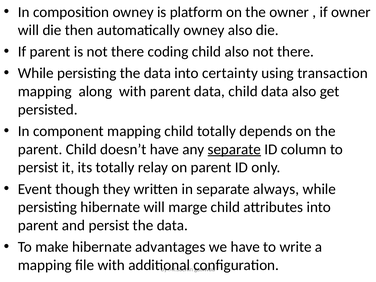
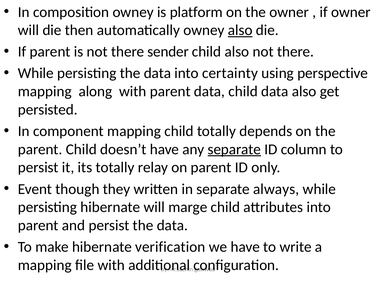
also at (240, 30) underline: none -> present
coding: coding -> sender
transaction: transaction -> perspective
advantages: advantages -> verification
